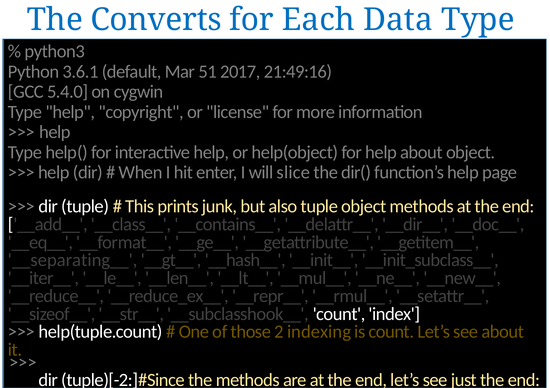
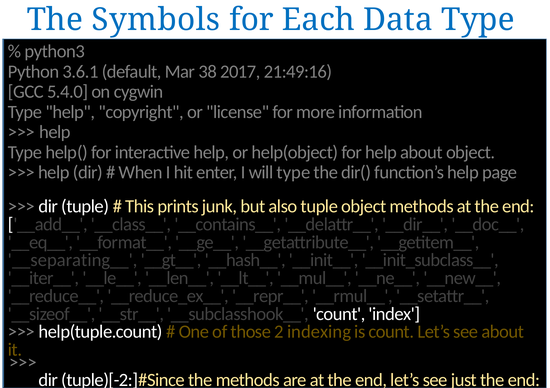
Converts: Converts -> Symbols
51: 51 -> 38
will slice: slice -> type
